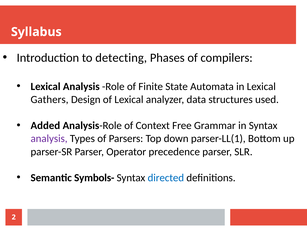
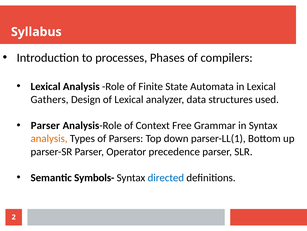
detecting: detecting -> processes
Added at (45, 125): Added -> Parser
analysis at (49, 138) colour: purple -> orange
